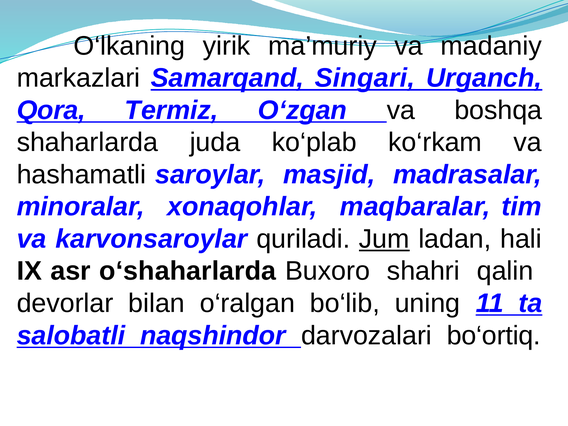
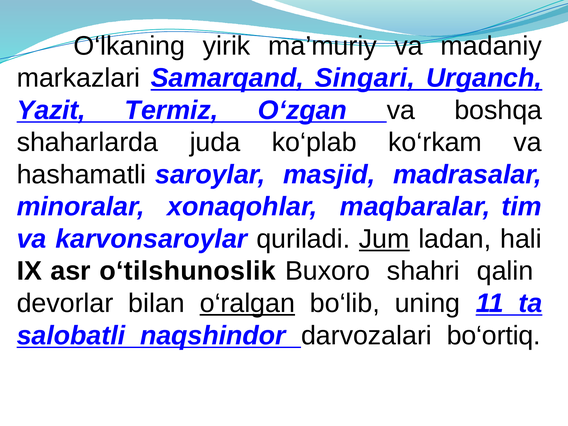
Qora: Qora -> Yazit
o‘shaharlarda: o‘shaharlarda -> o‘tilshunoslik
o‘ralgan underline: none -> present
